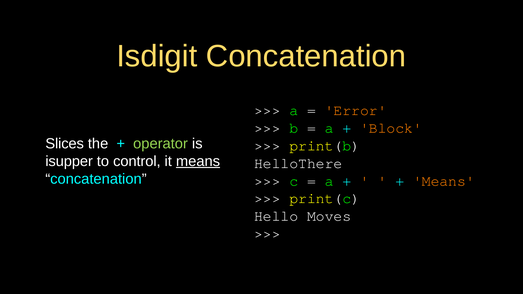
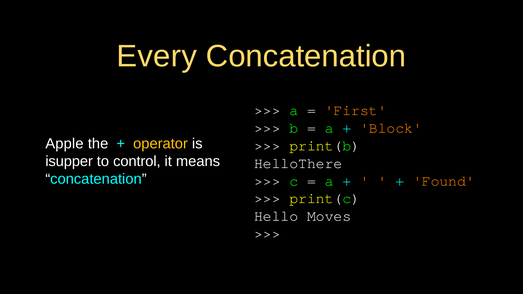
Isdigit: Isdigit -> Every
Error: Error -> First
Slices: Slices -> Apple
operator colour: light green -> yellow
means at (198, 161) underline: present -> none
Means at (444, 181): Means -> Found
